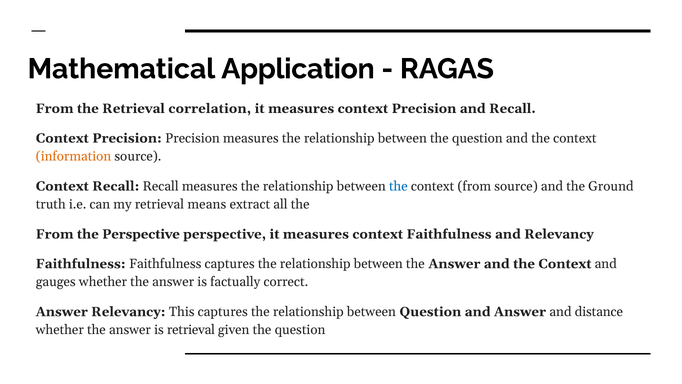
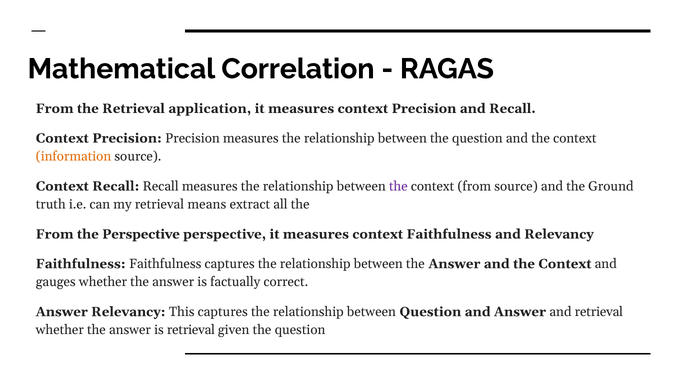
Application: Application -> Correlation
correlation: correlation -> application
the at (398, 186) colour: blue -> purple
and distance: distance -> retrieval
